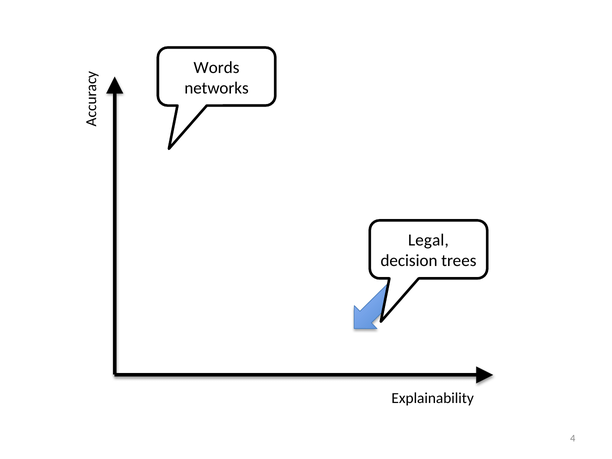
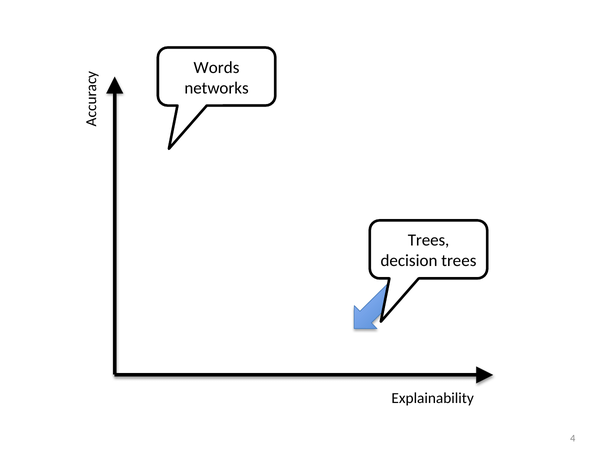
Legal at (428, 240): Legal -> Trees
